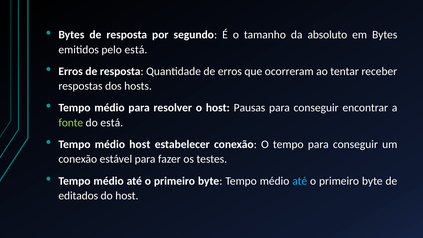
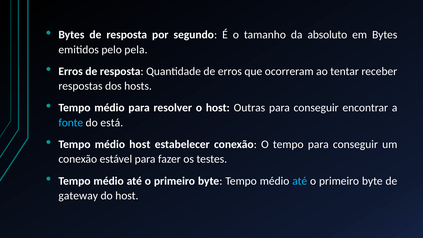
pelo está: está -> pela
Pausas: Pausas -> Outras
fonte colour: light green -> light blue
editados: editados -> gateway
